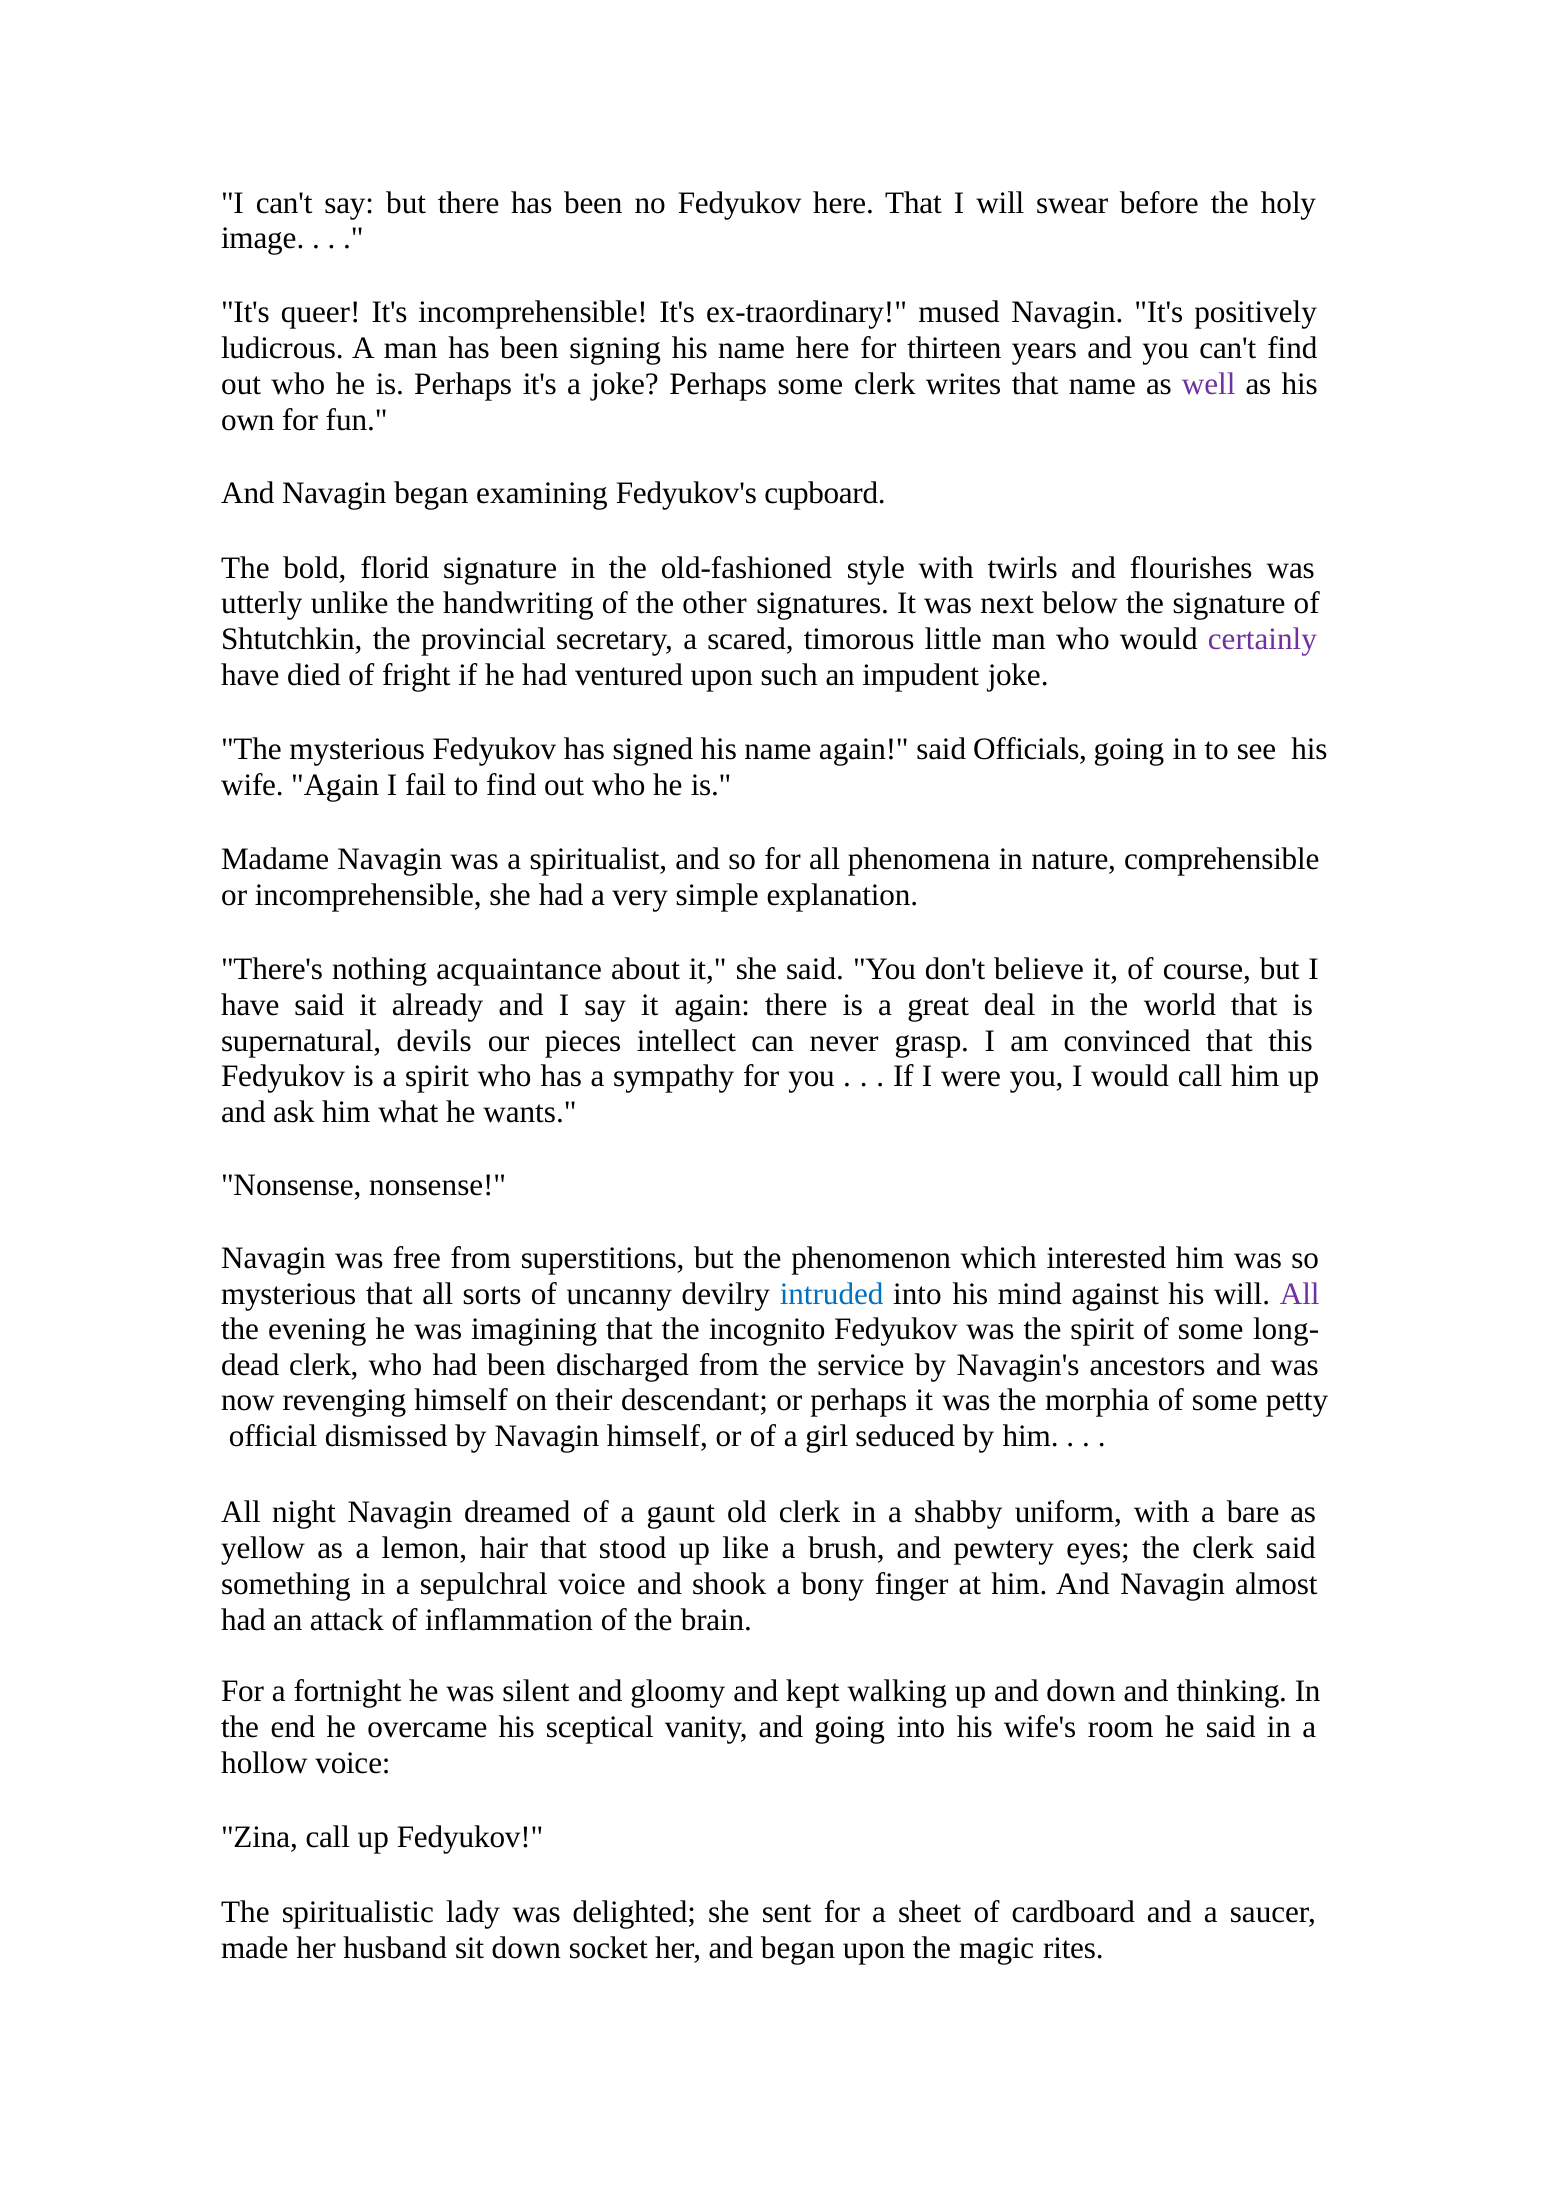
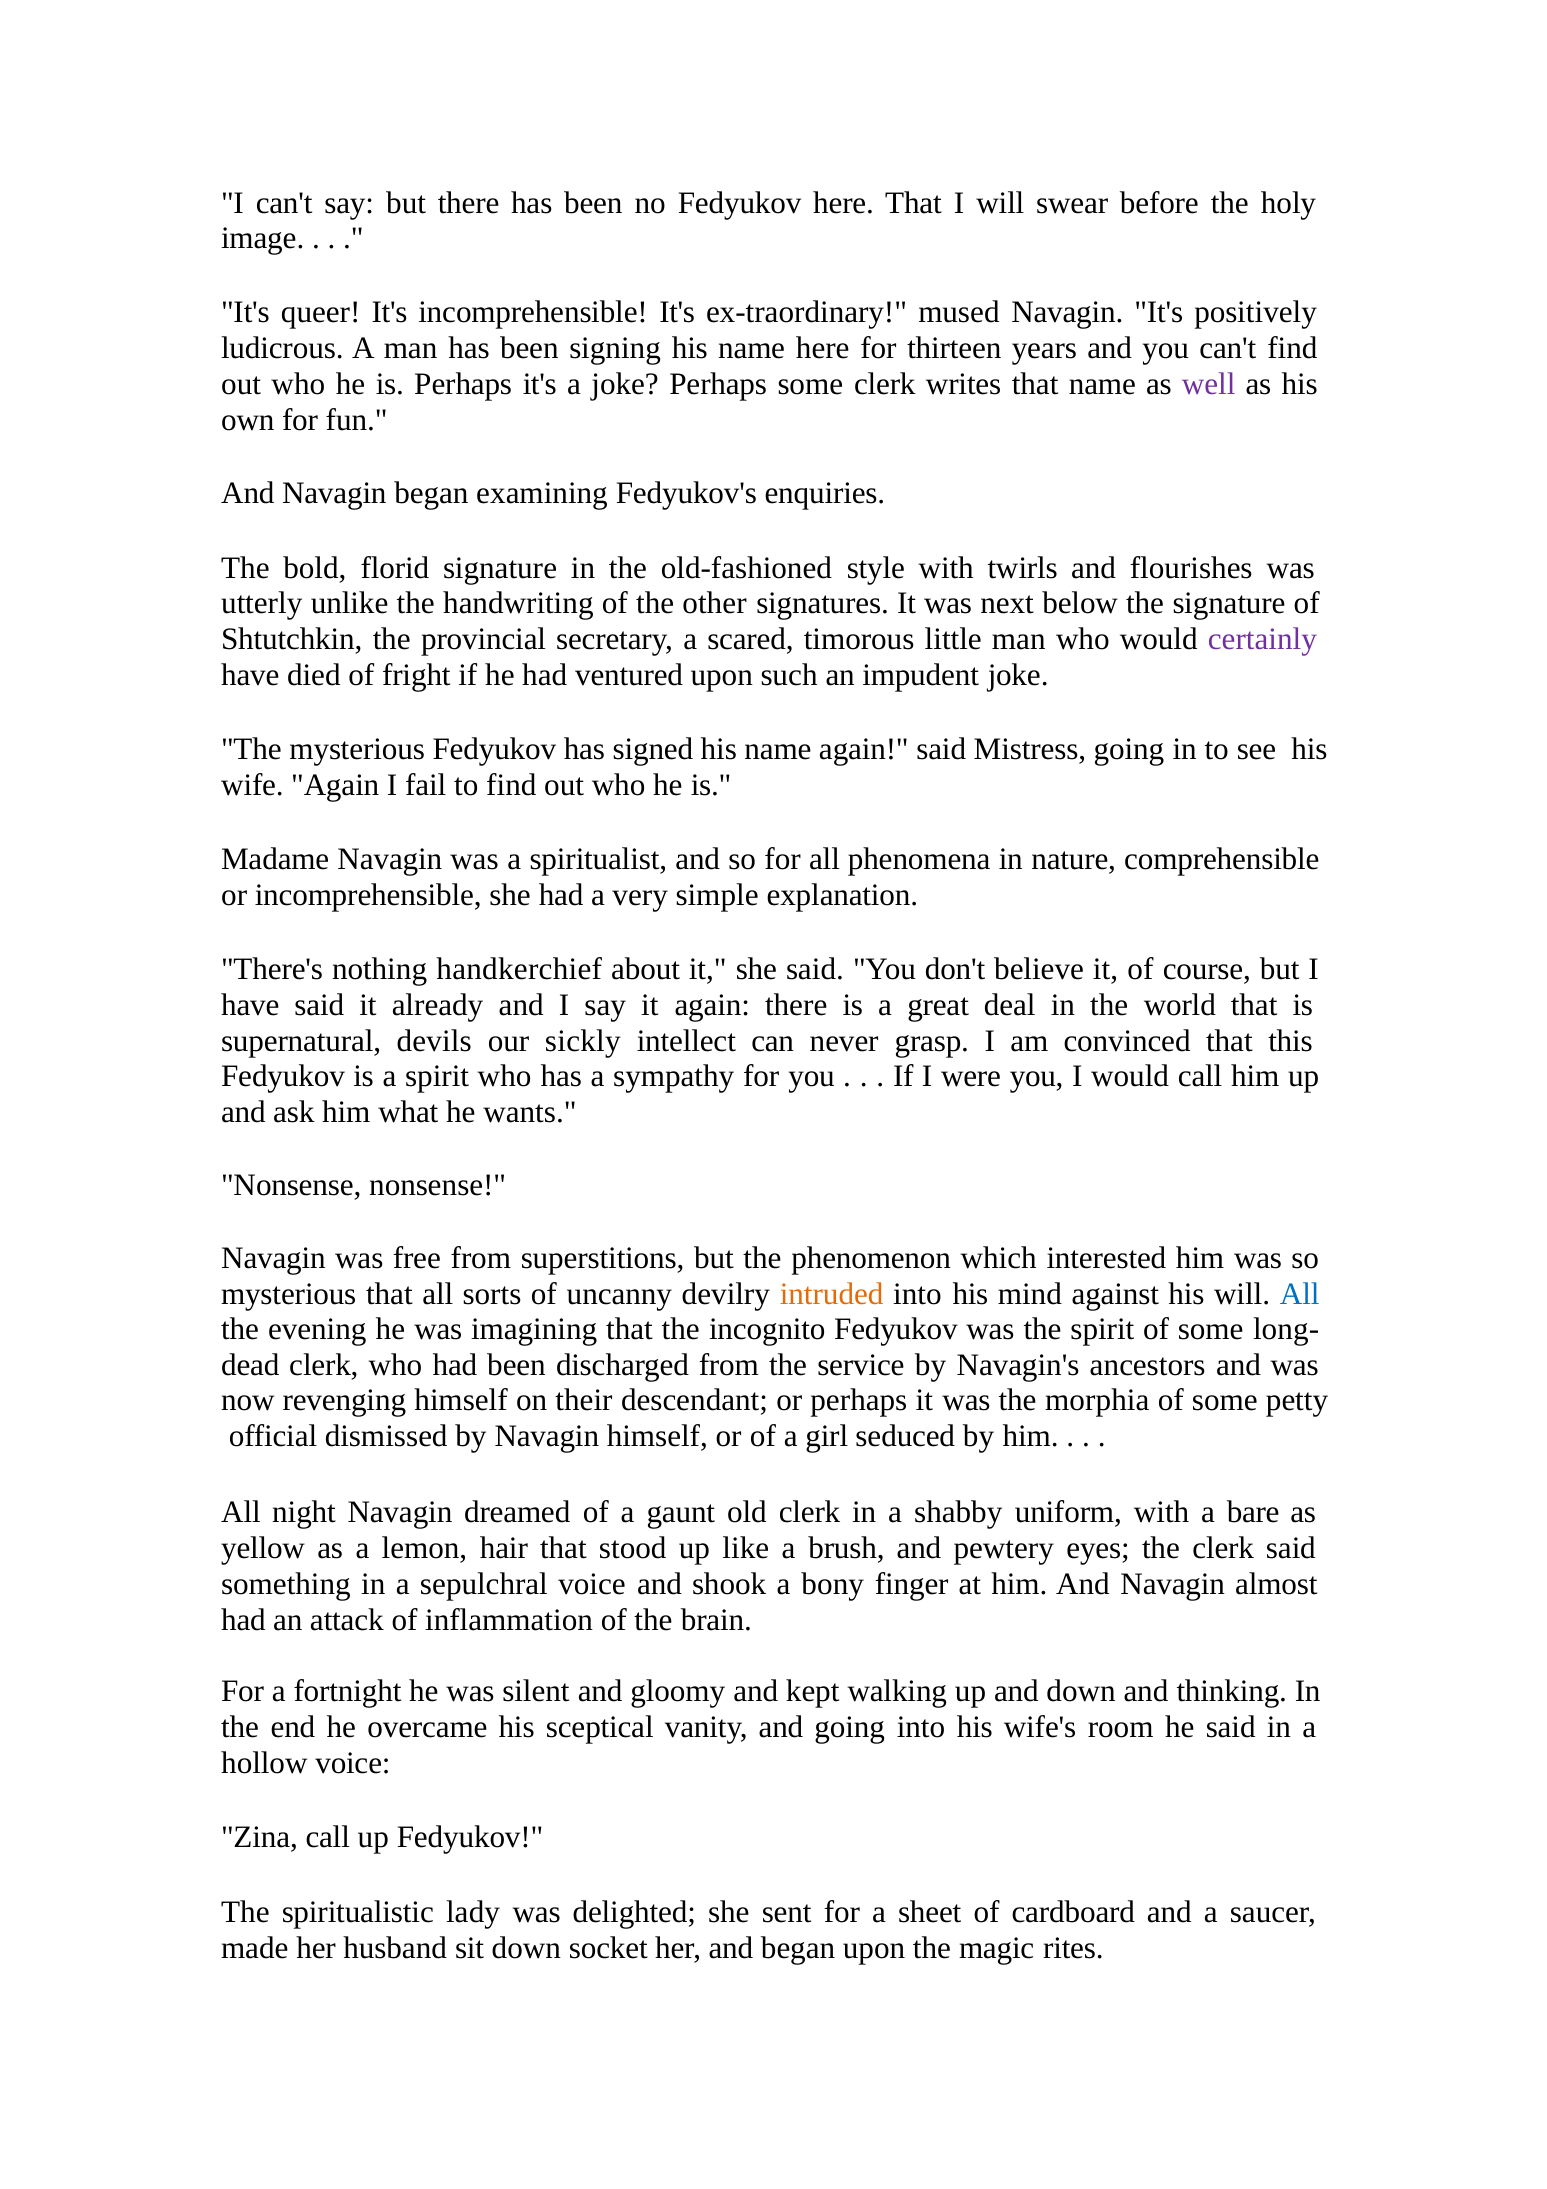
cupboard: cupboard -> enquiries
Officials: Officials -> Mistress
acquaintance: acquaintance -> handkerchief
pieces: pieces -> sickly
intruded colour: blue -> orange
All at (1300, 1294) colour: purple -> blue
